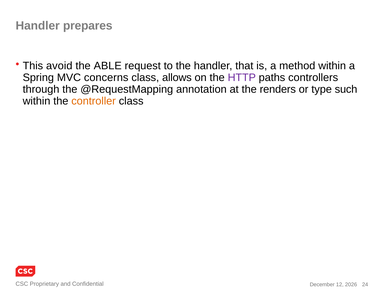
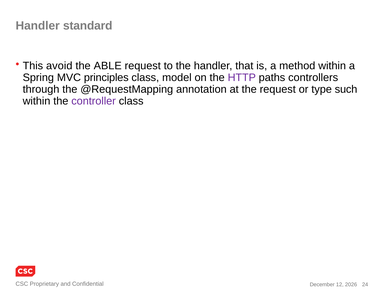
prepares: prepares -> standard
concerns: concerns -> principles
allows: allows -> model
the renders: renders -> request
controller colour: orange -> purple
